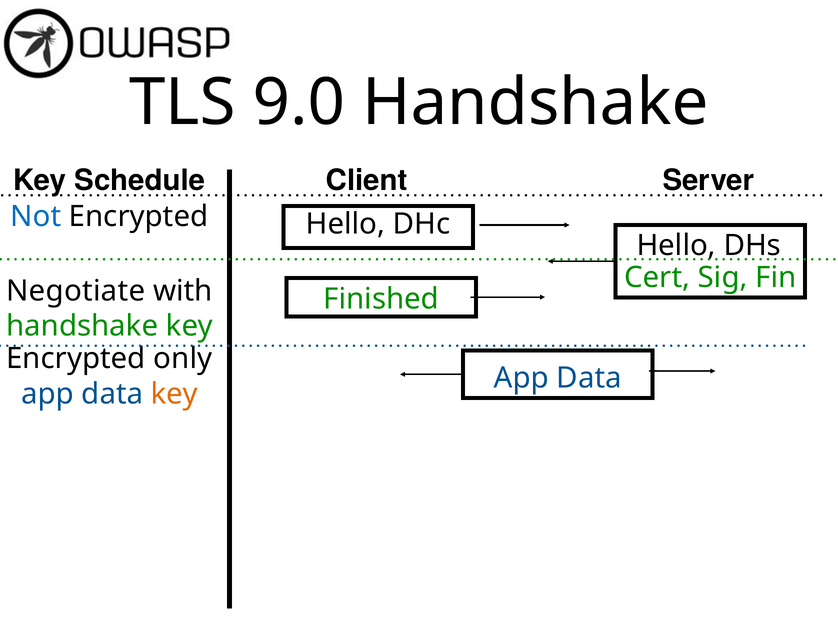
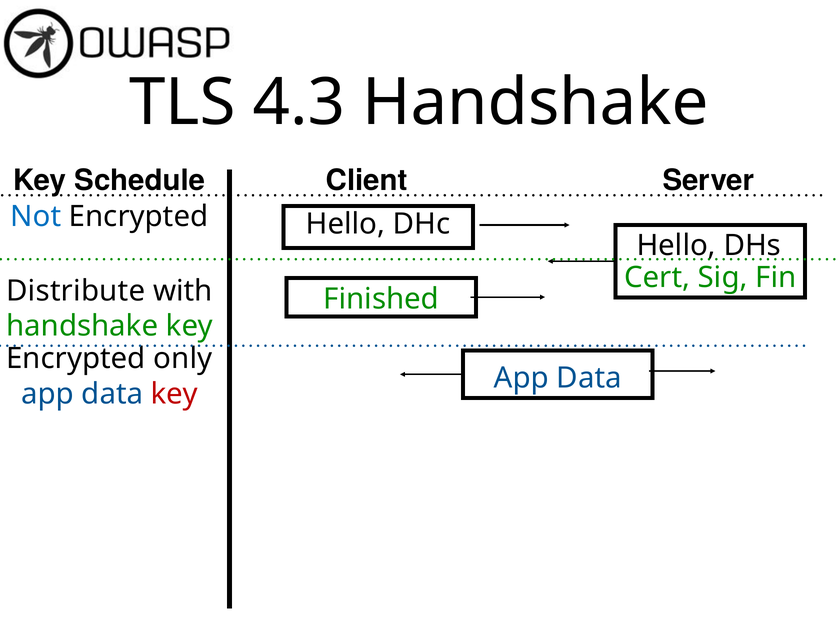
9.0: 9.0 -> 4.3
Negotiate: Negotiate -> Distribute
key at (174, 394) colour: orange -> red
